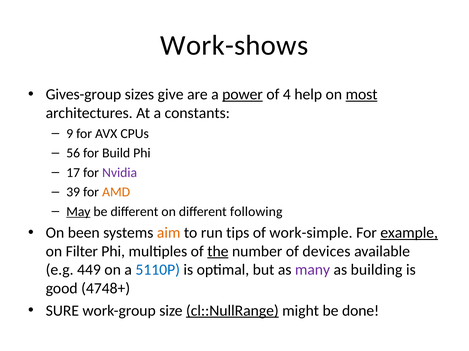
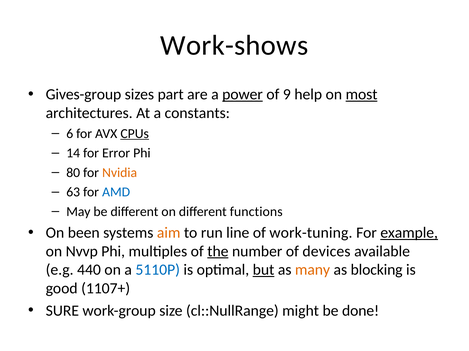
give: give -> part
4: 4 -> 9
9: 9 -> 6
CPUs underline: none -> present
56: 56 -> 14
Build: Build -> Error
17: 17 -> 80
Nvidia colour: purple -> orange
39: 39 -> 63
AMD colour: orange -> blue
May underline: present -> none
following: following -> functions
tips: tips -> line
work-simple: work-simple -> work-tuning
Filter: Filter -> Nvvp
449: 449 -> 440
but underline: none -> present
many colour: purple -> orange
building: building -> blocking
4748+: 4748+ -> 1107+
cl::NullRange underline: present -> none
